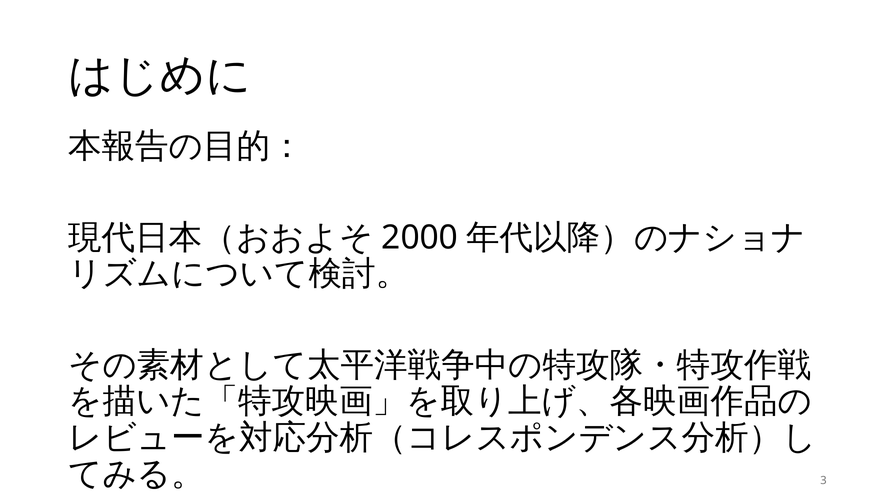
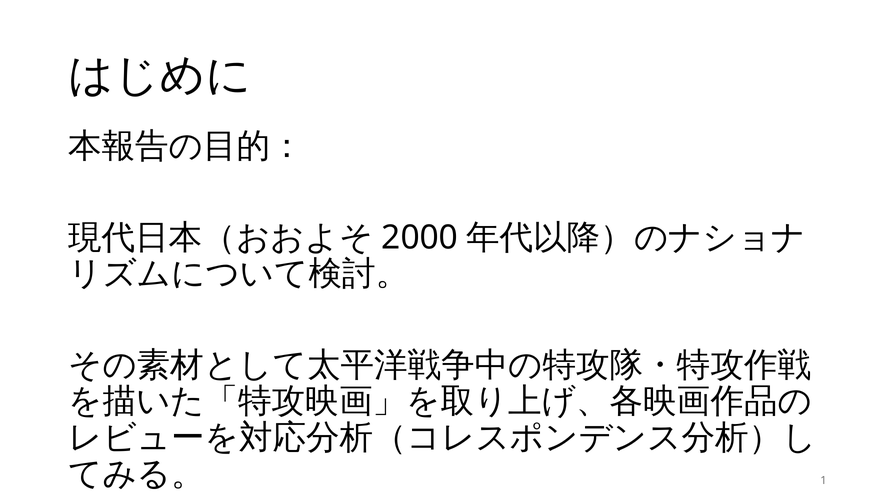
3: 3 -> 1
